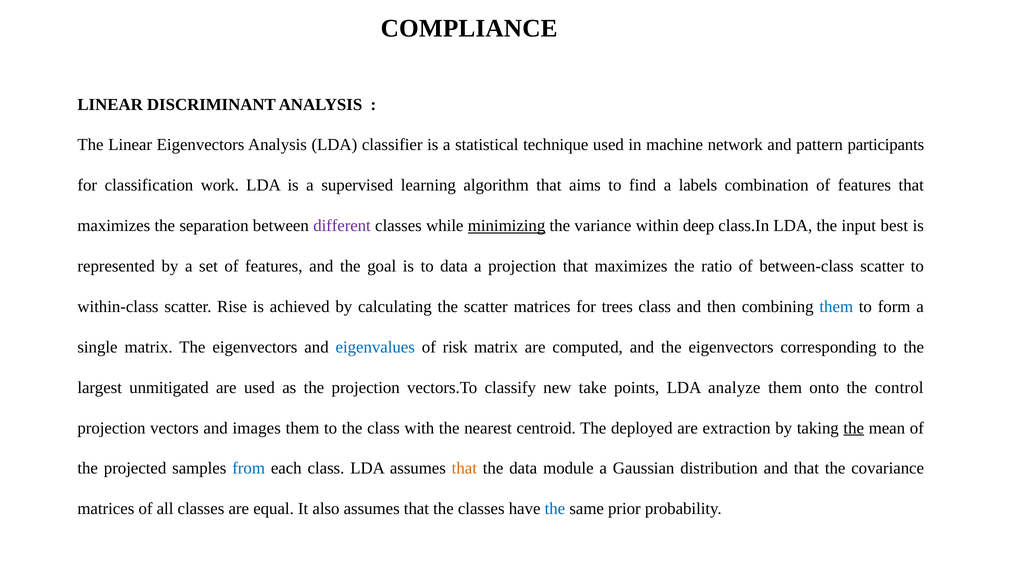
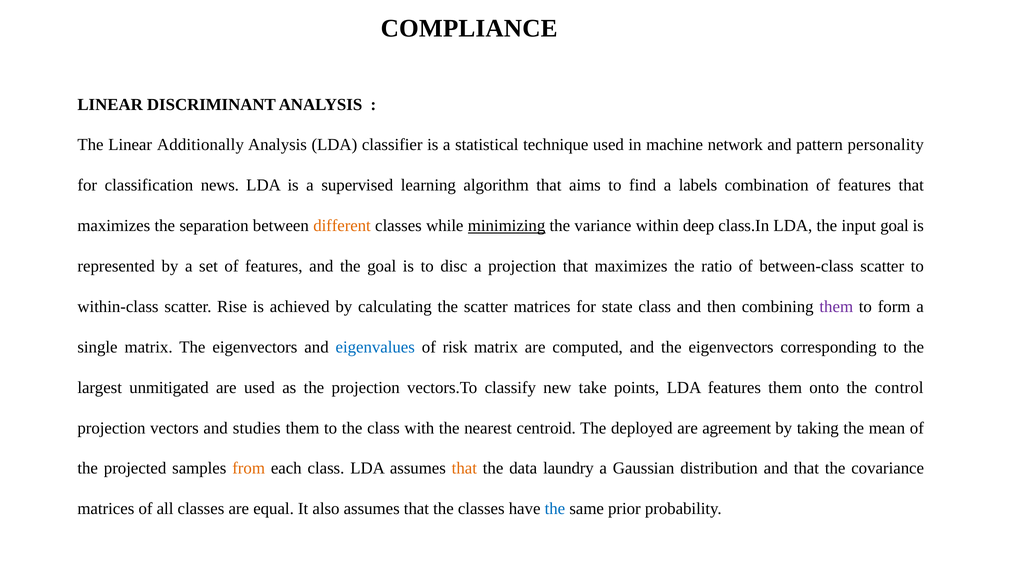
Linear Eigenvectors: Eigenvectors -> Additionally
participants: participants -> personality
work: work -> news
different colour: purple -> orange
input best: best -> goal
to data: data -> disc
trees: trees -> state
them at (836, 307) colour: blue -> purple
LDA analyze: analyze -> features
images: images -> studies
extraction: extraction -> agreement
the at (854, 428) underline: present -> none
from colour: blue -> orange
module: module -> laundry
